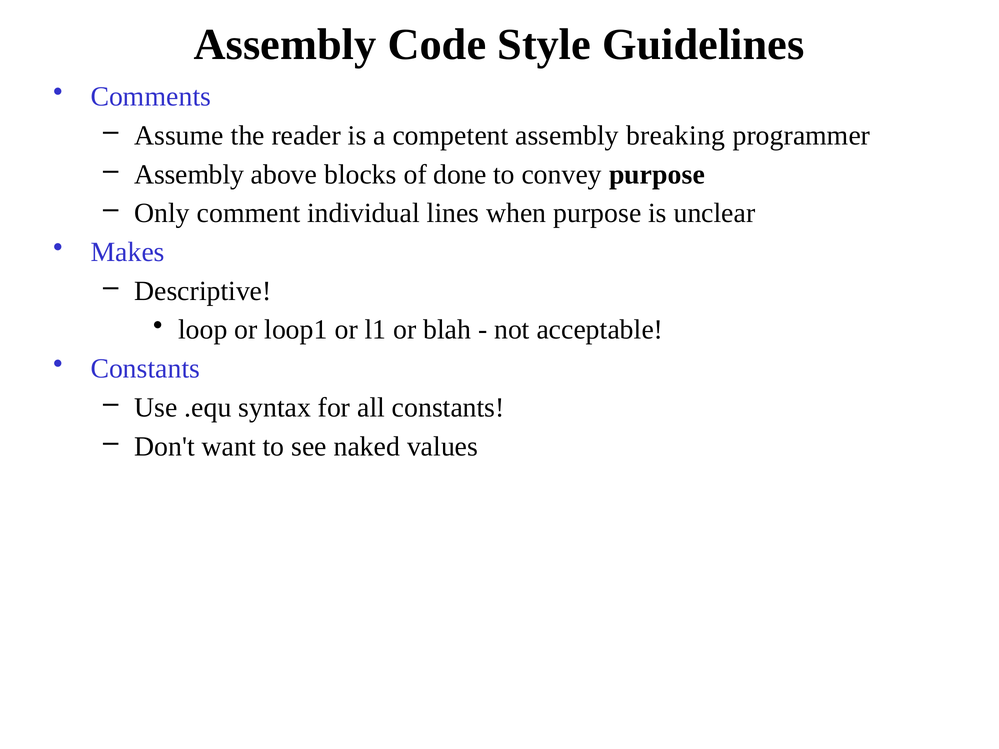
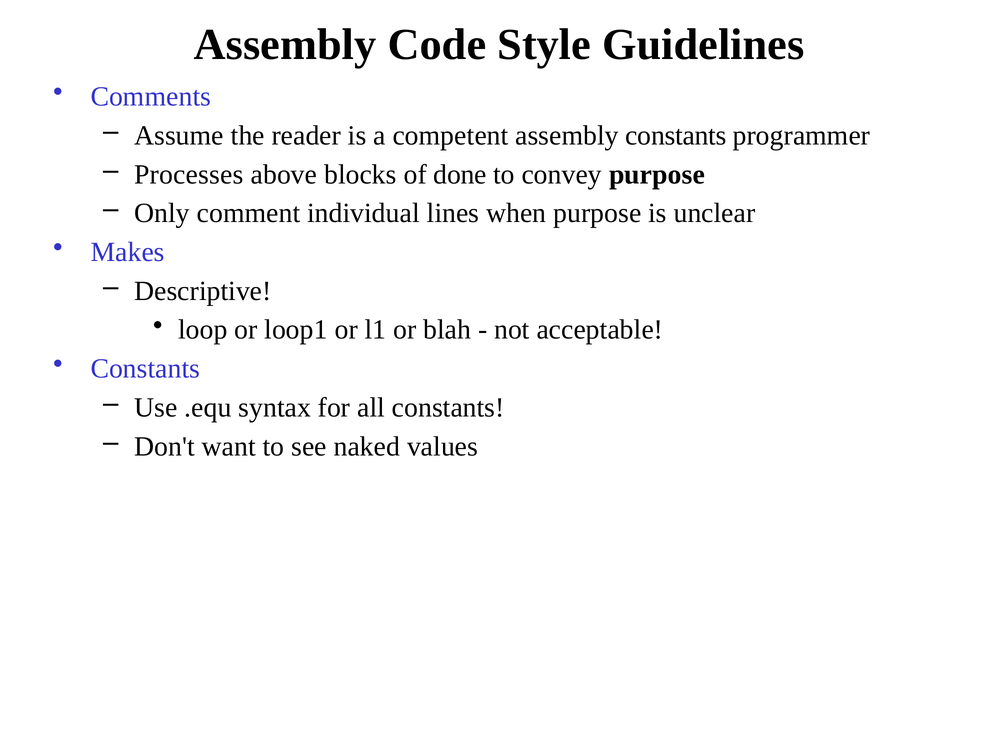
assembly breaking: breaking -> constants
Assembly at (189, 175): Assembly -> Processes
